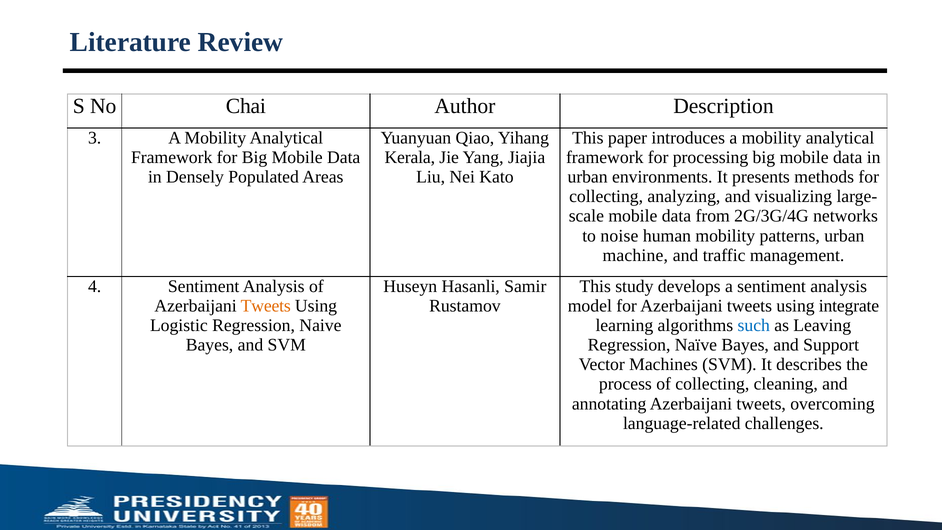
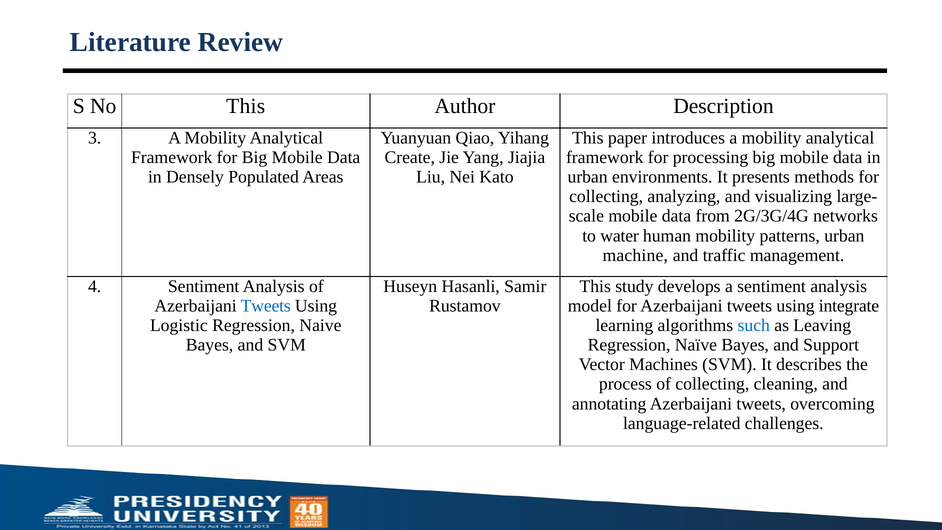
No Chai: Chai -> This
Kerala: Kerala -> Create
noise: noise -> water
Tweets at (266, 306) colour: orange -> blue
